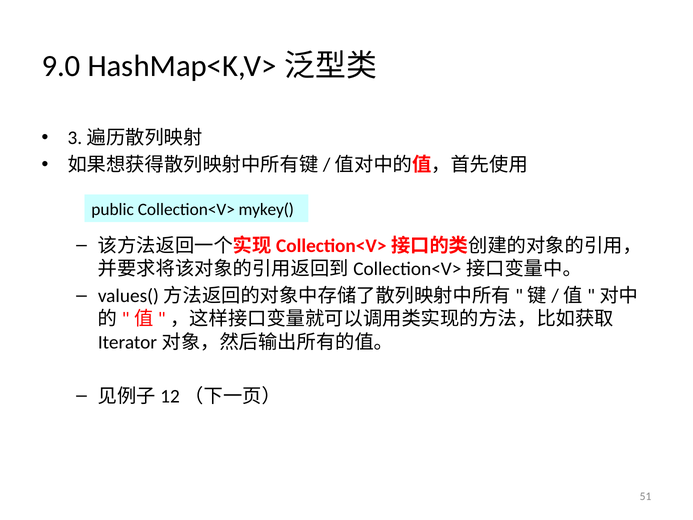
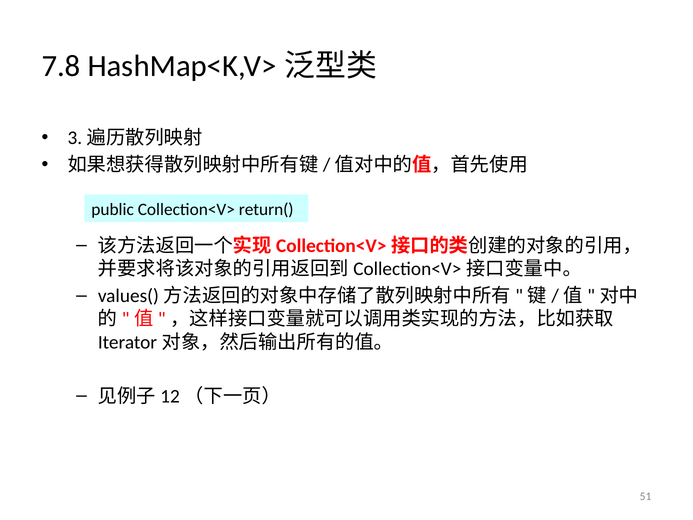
9.0: 9.0 -> 7.8
mykey(: mykey( -> return(
